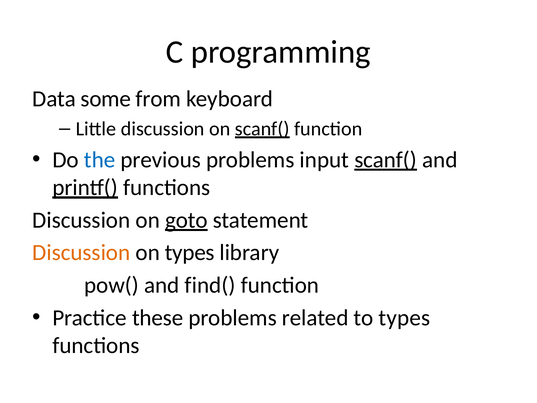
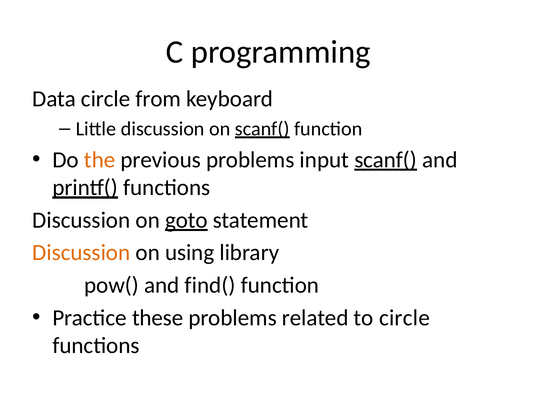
Data some: some -> circle
the colour: blue -> orange
on types: types -> using
to types: types -> circle
